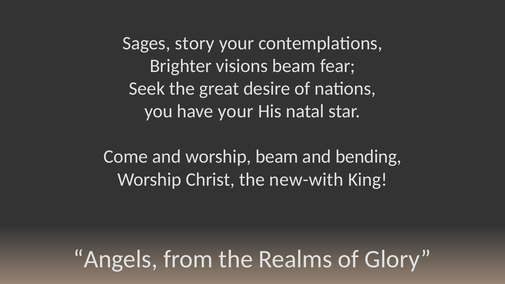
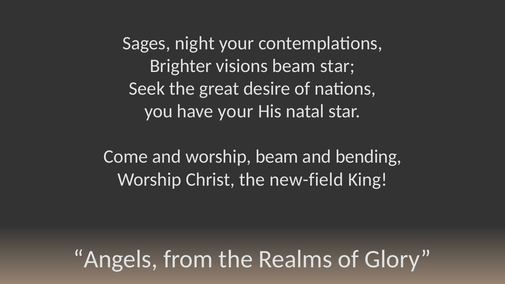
story: story -> night
beam fear: fear -> star
new-with: new-with -> new-field
